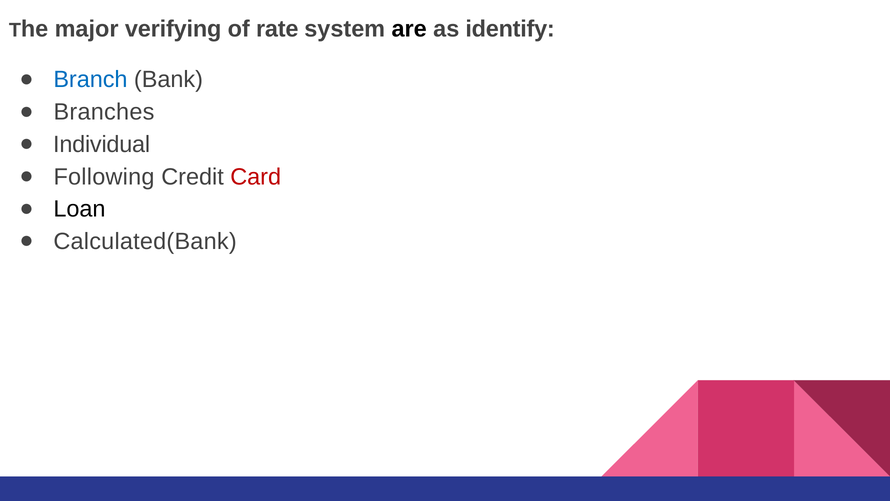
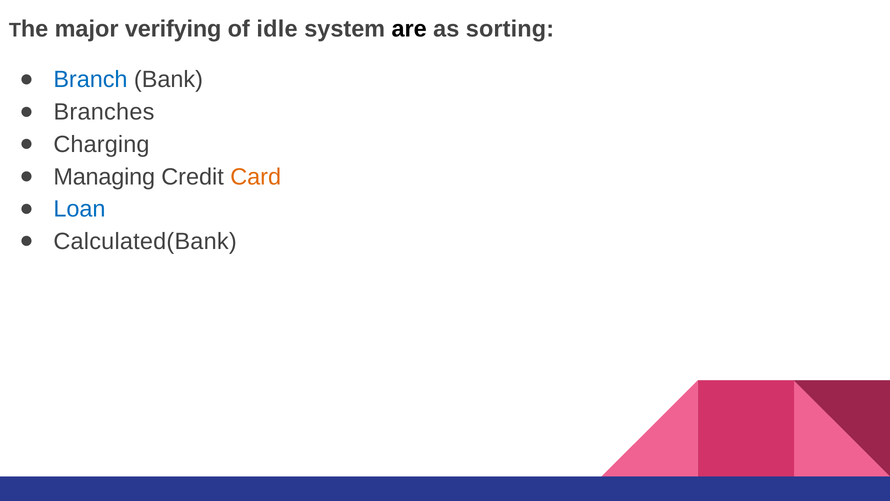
rate: rate -> idle
identify: identify -> sorting
Individual: Individual -> Charging
Following: Following -> Managing
Card colour: red -> orange
Loan colour: black -> blue
